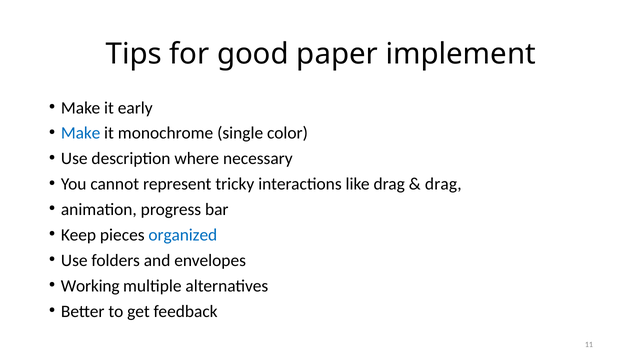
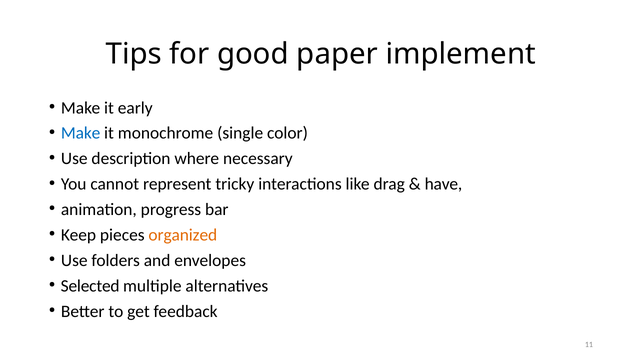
drag at (443, 184): drag -> have
organized colour: blue -> orange
Working: Working -> Selected
